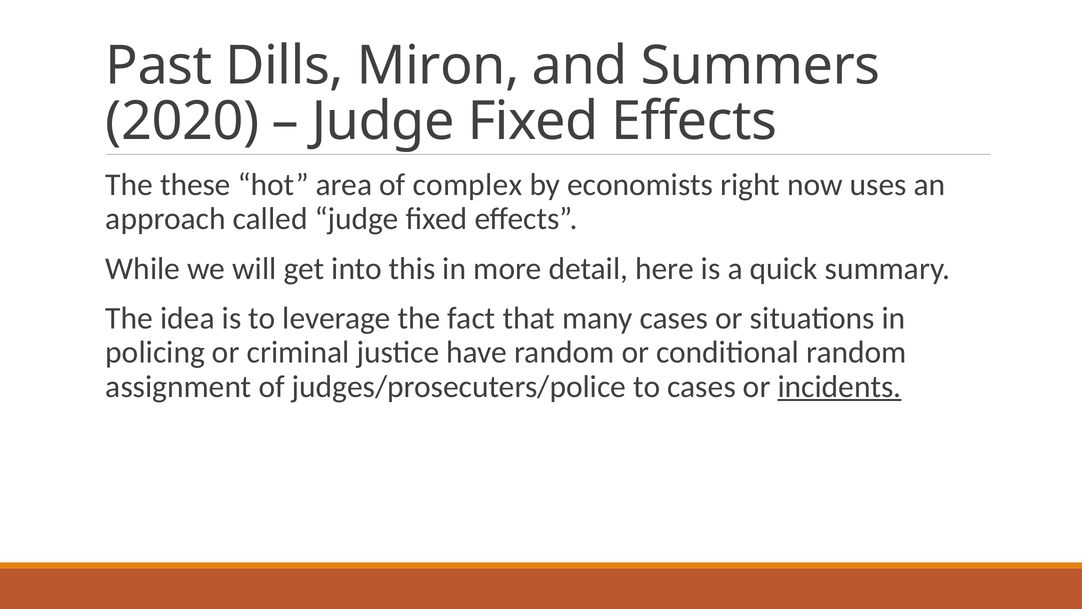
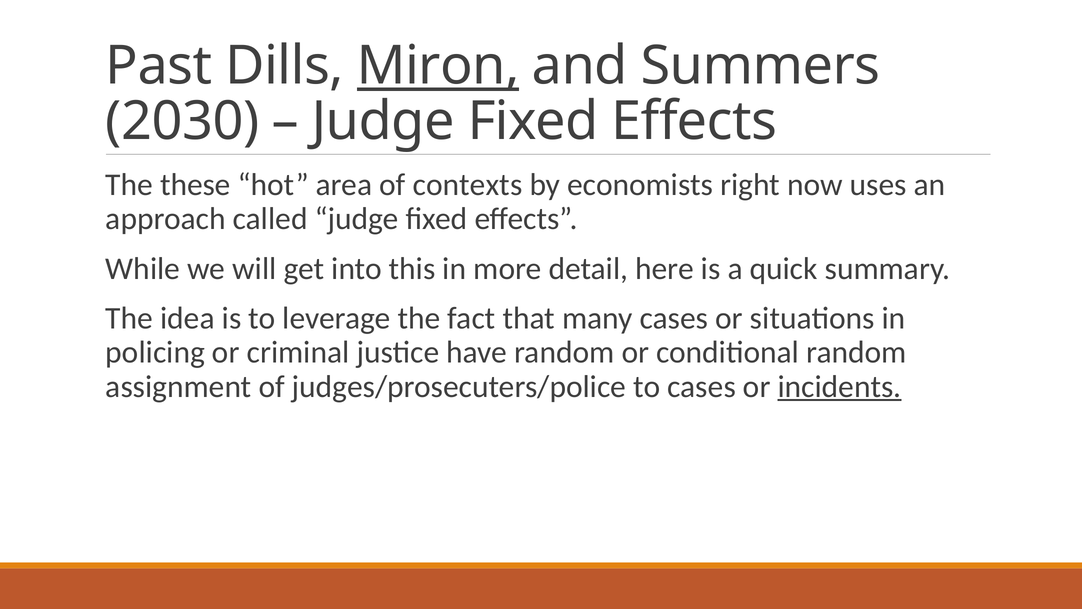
Miron underline: none -> present
2020: 2020 -> 2030
complex: complex -> contexts
